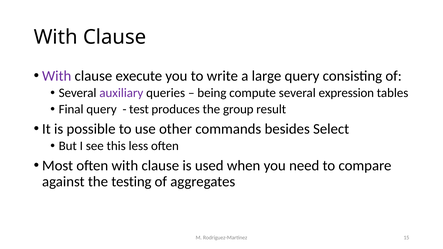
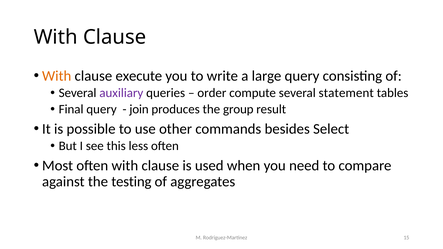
With at (57, 76) colour: purple -> orange
being: being -> order
expression: expression -> statement
test: test -> join
